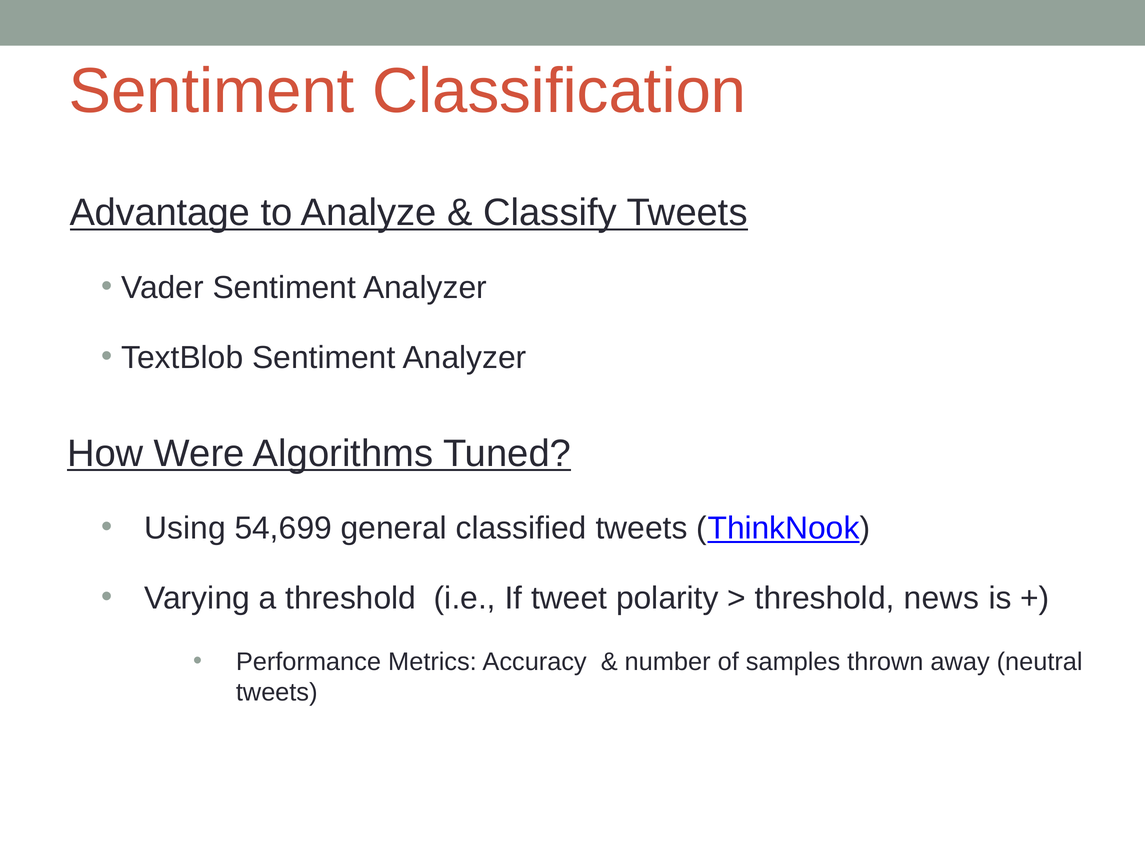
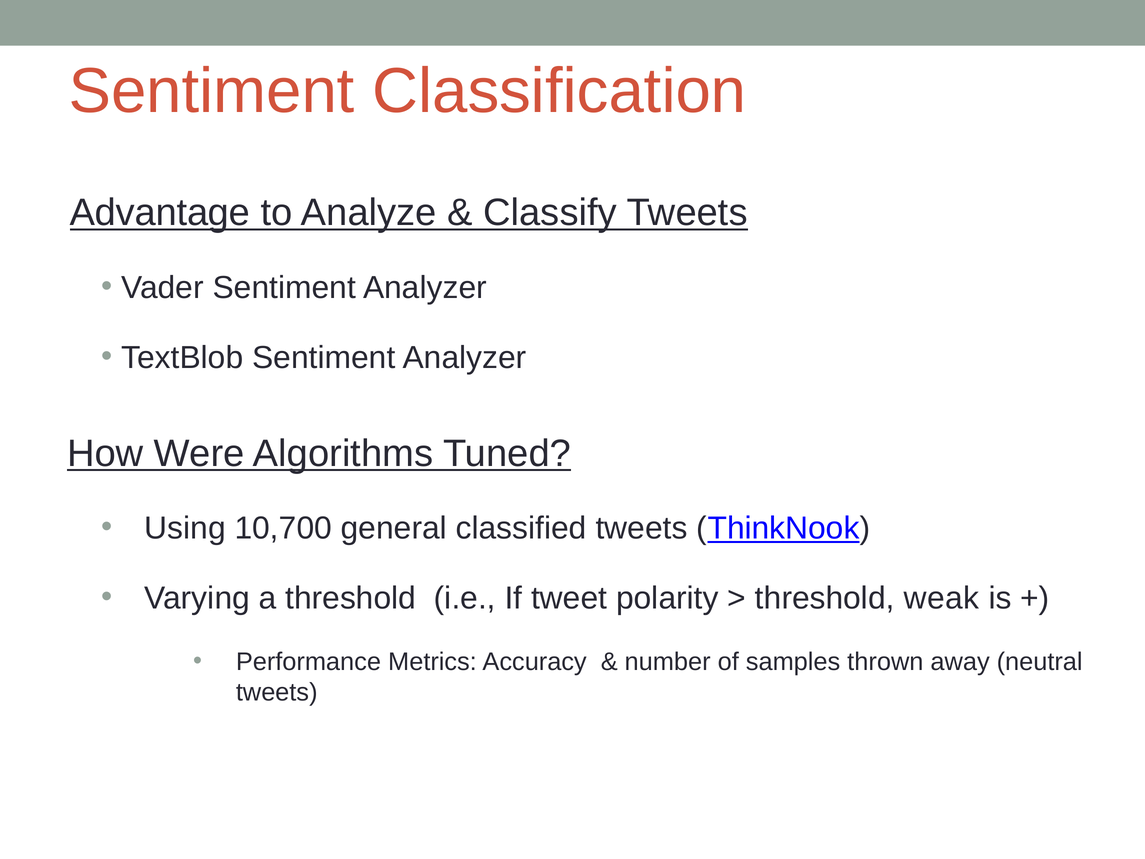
54,699: 54,699 -> 10,700
news: news -> weak
